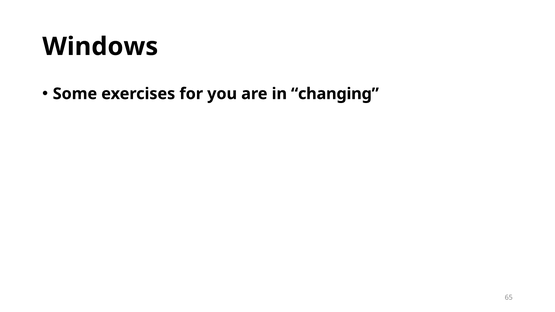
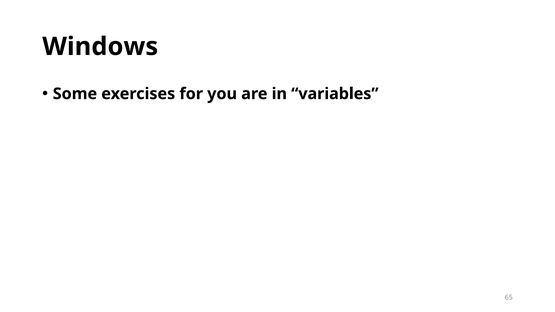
changing: changing -> variables
